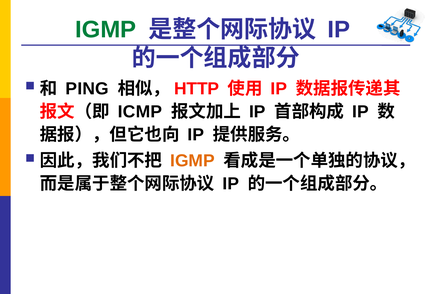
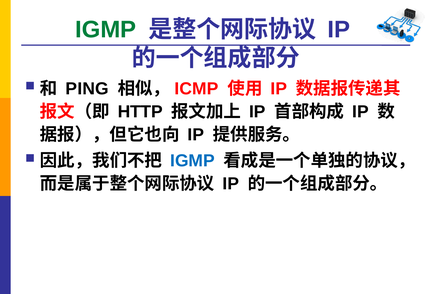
HTTP: HTTP -> ICMP
ICMP: ICMP -> HTTP
IGMP at (192, 161) colour: orange -> blue
